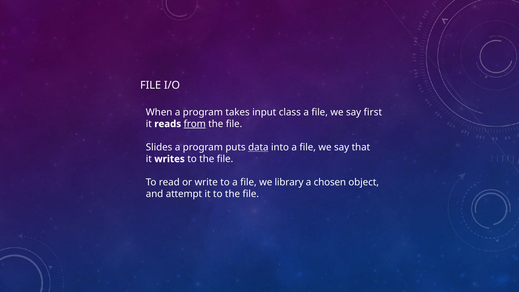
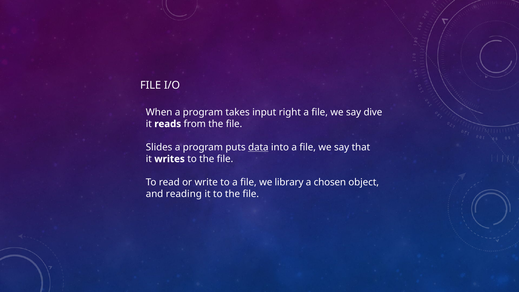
class: class -> right
first: first -> dive
from underline: present -> none
attempt: attempt -> reading
